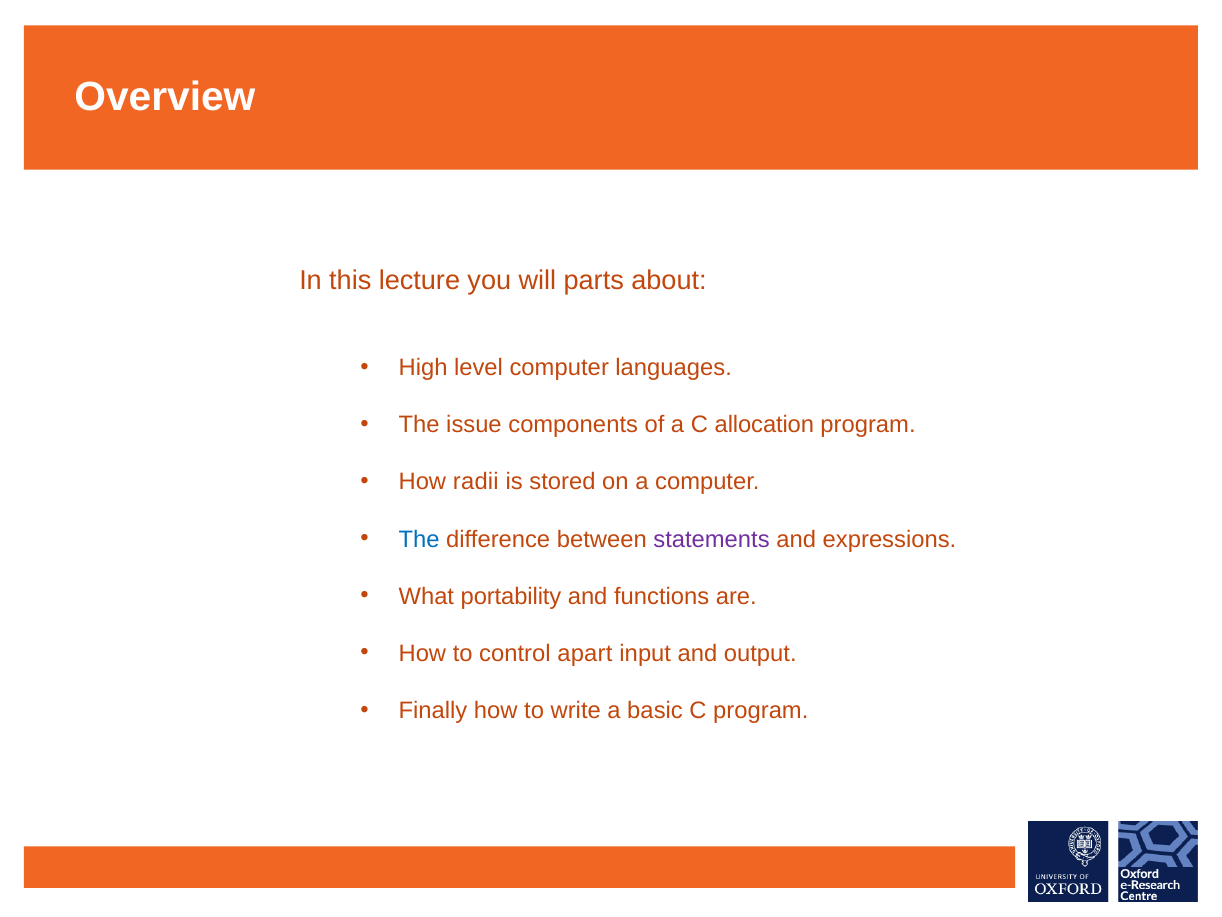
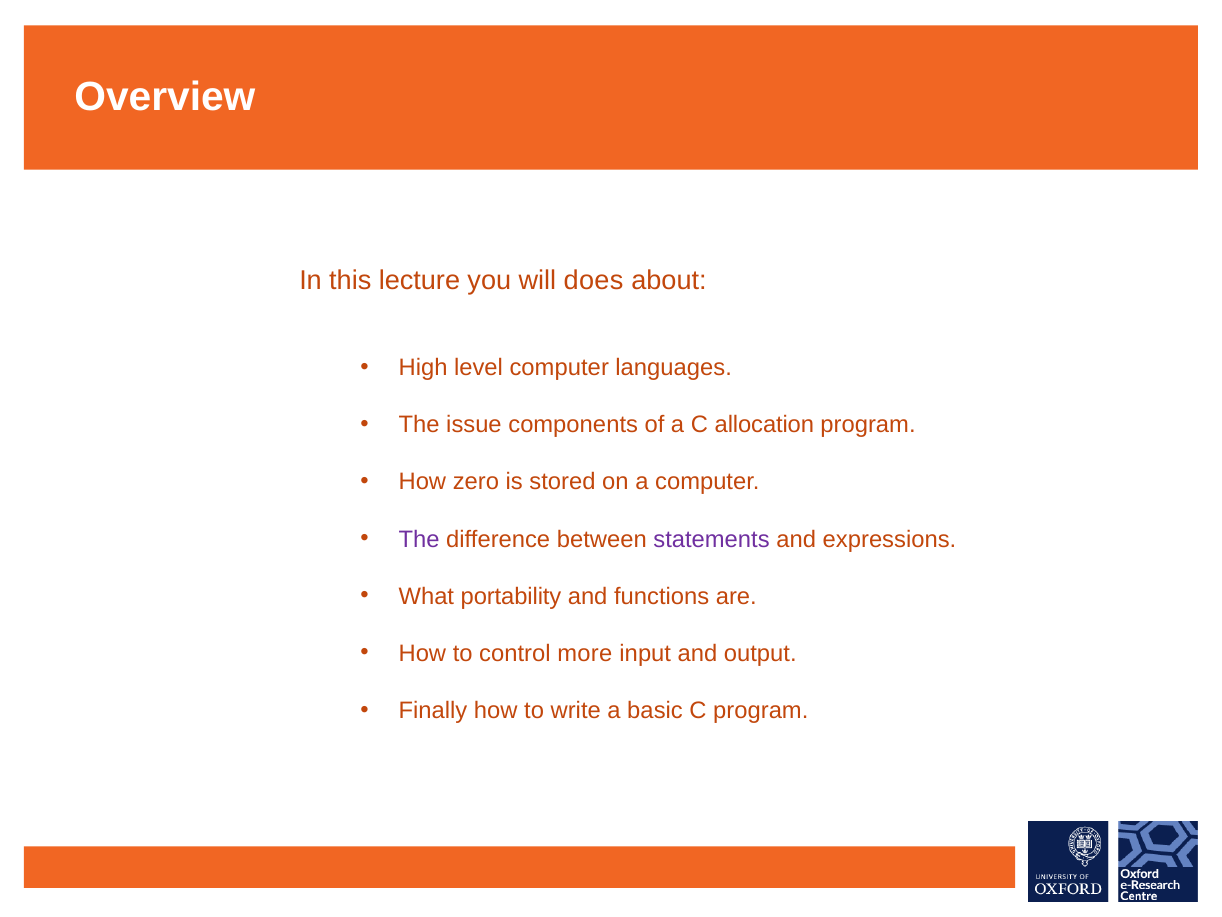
parts: parts -> does
radii: radii -> zero
The at (419, 539) colour: blue -> purple
apart: apart -> more
